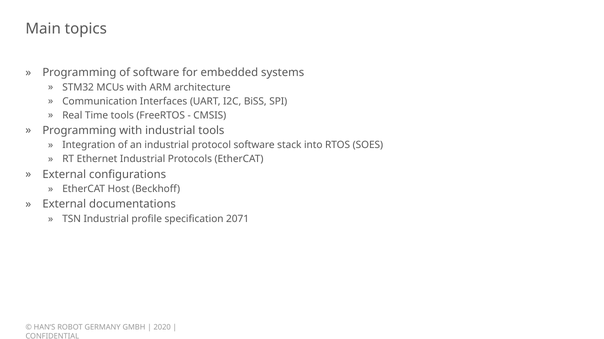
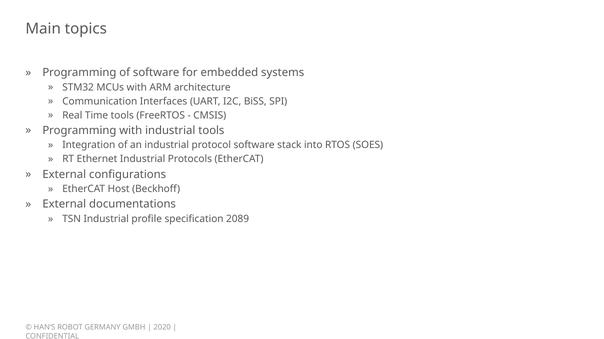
2071: 2071 -> 2089
